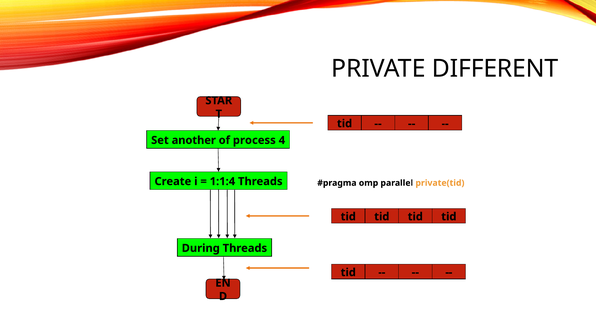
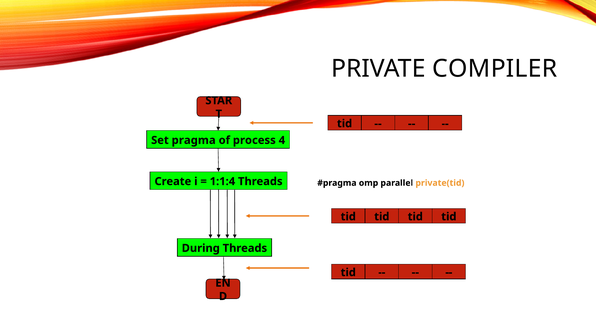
DIFFERENT: DIFFERENT -> COMPILER
another: another -> pragma
